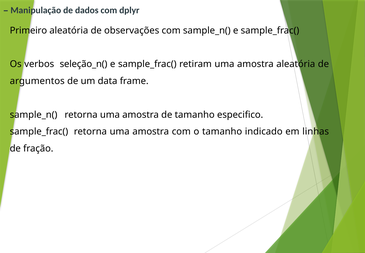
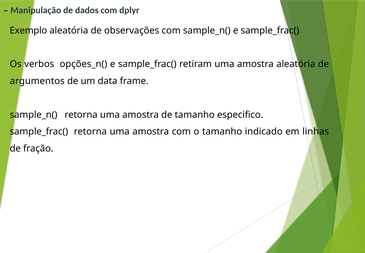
Primeiro: Primeiro -> Exemplo
seleção_n(: seleção_n( -> opções_n(
